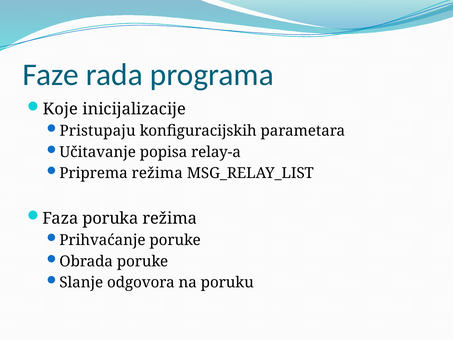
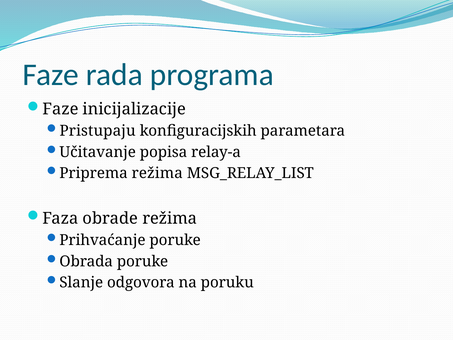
Koje at (60, 109): Koje -> Faze
poruka: poruka -> obrade
